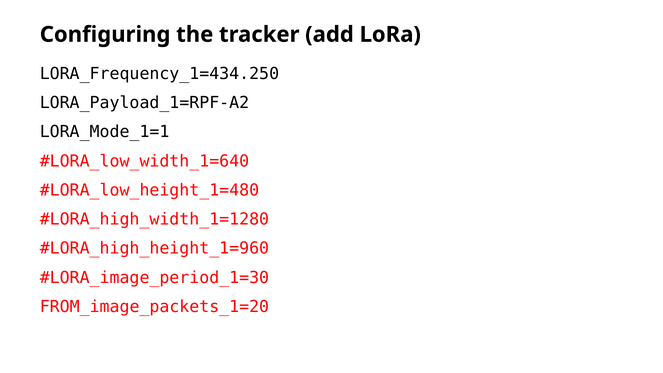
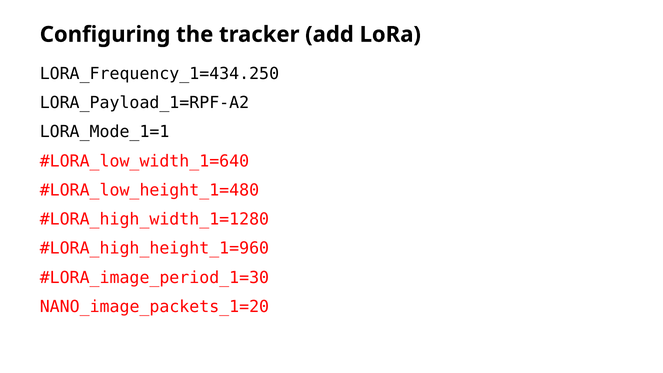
FROM_image_packets_1=20: FROM_image_packets_1=20 -> NANO_image_packets_1=20
